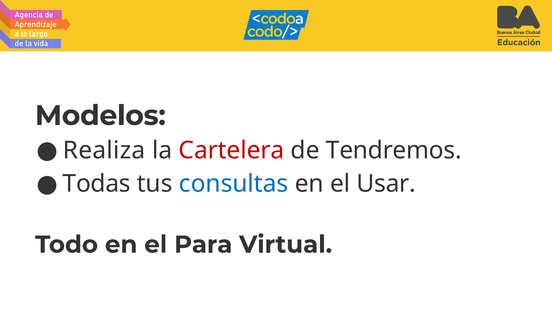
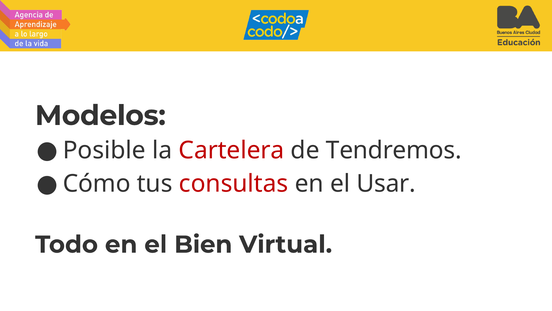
Realiza: Realiza -> Posible
Todas: Todas -> Cómo
consultas colour: blue -> red
Para: Para -> Bien
